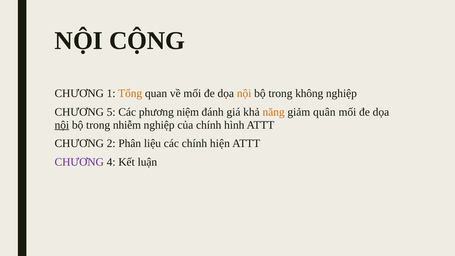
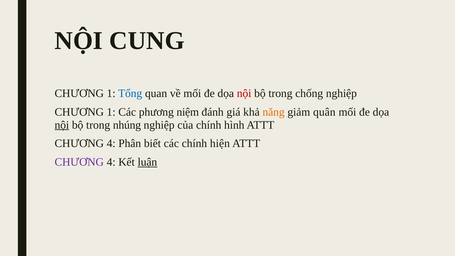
CỘNG: CỘNG -> CUNG
Tổng colour: orange -> blue
nội at (244, 94) colour: orange -> red
không: không -> chống
5 at (111, 112): 5 -> 1
nhiễm: nhiễm -> nhúng
2 at (111, 143): 2 -> 4
liệu: liệu -> biết
luận underline: none -> present
